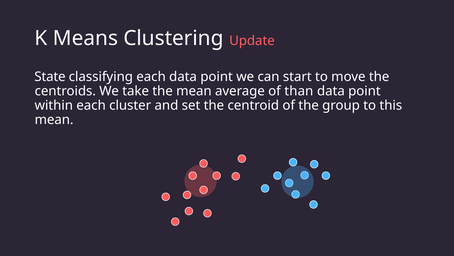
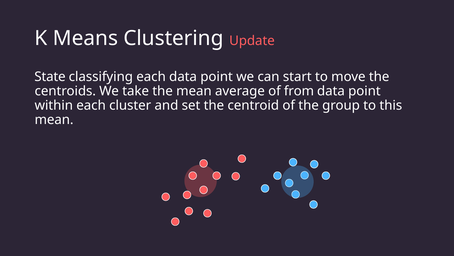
than: than -> from
